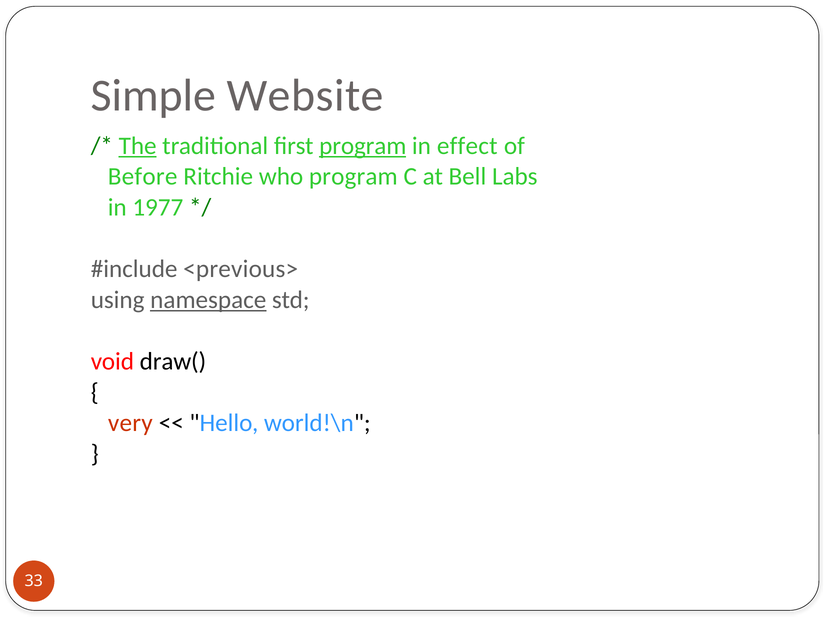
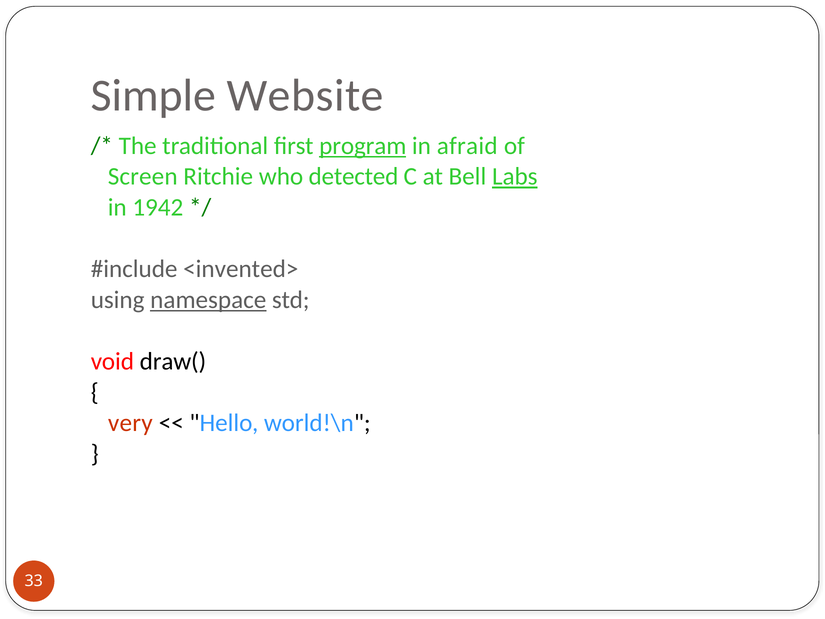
The underline: present -> none
effect: effect -> afraid
Before: Before -> Screen
who program: program -> detected
Labs underline: none -> present
1977: 1977 -> 1942
<previous>: <previous> -> <invented>
